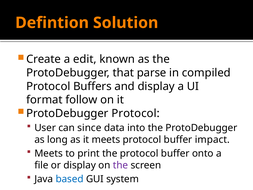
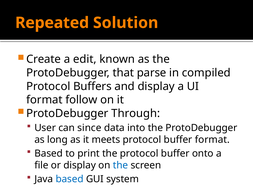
Defintion: Defintion -> Repeated
ProtoDebugger Protocol: Protocol -> Through
buffer impact: impact -> format
Meets at (49, 153): Meets -> Based
the at (121, 165) colour: purple -> blue
